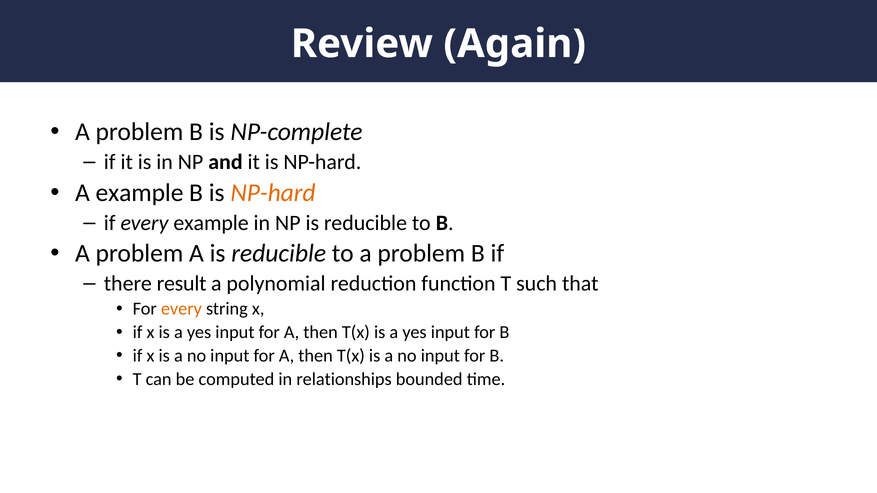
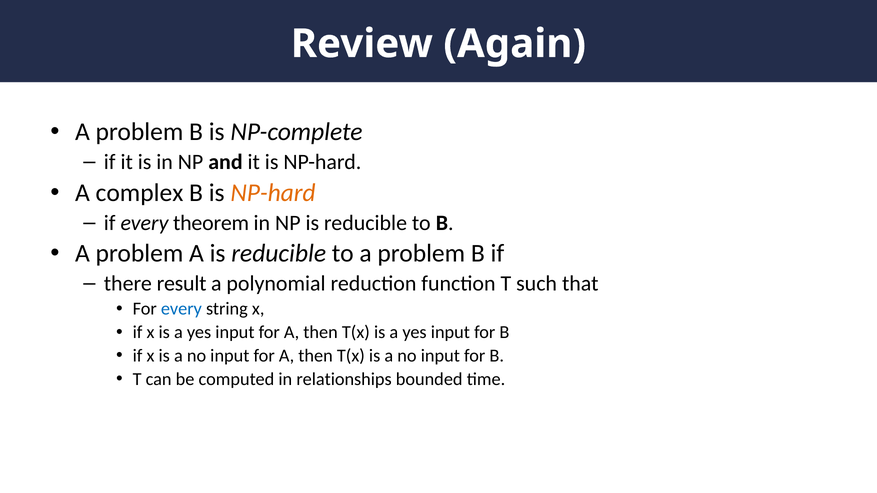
A example: example -> complex
every example: example -> theorem
every at (181, 309) colour: orange -> blue
